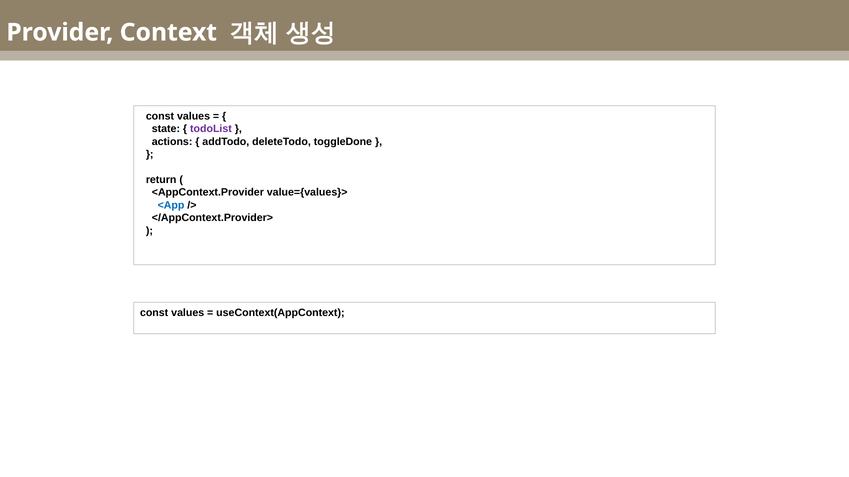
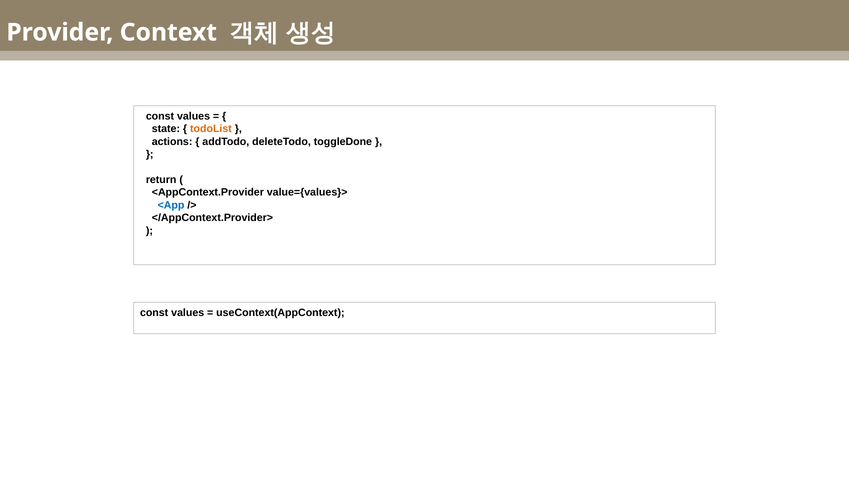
todoList colour: purple -> orange
